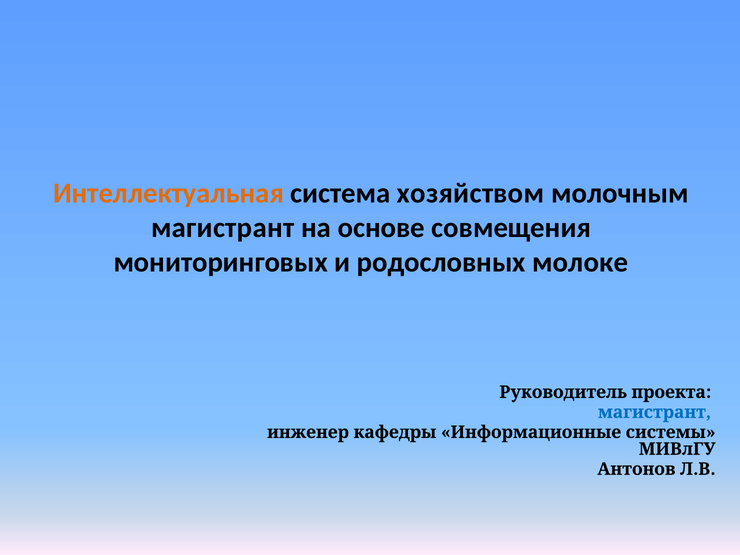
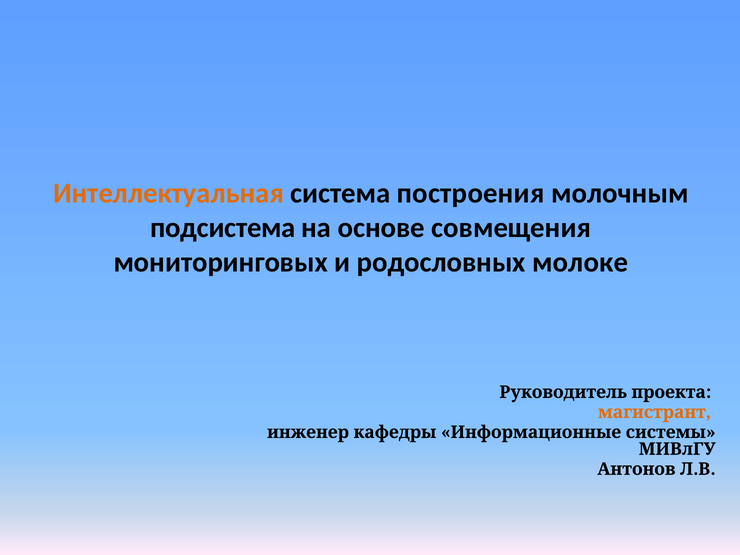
хозяйством: хозяйством -> построения
магистрант at (223, 228): магистрант -> подсистема
магистрант at (655, 412) colour: blue -> orange
